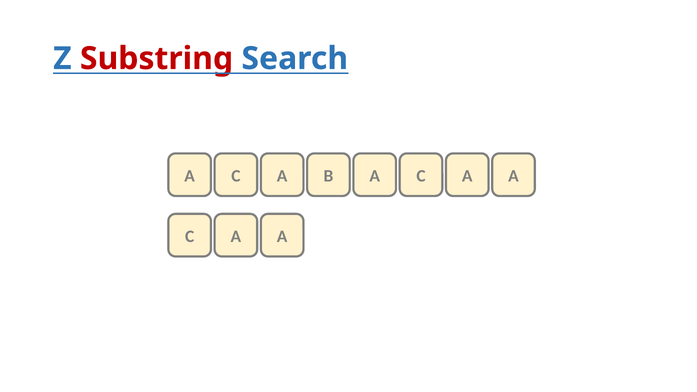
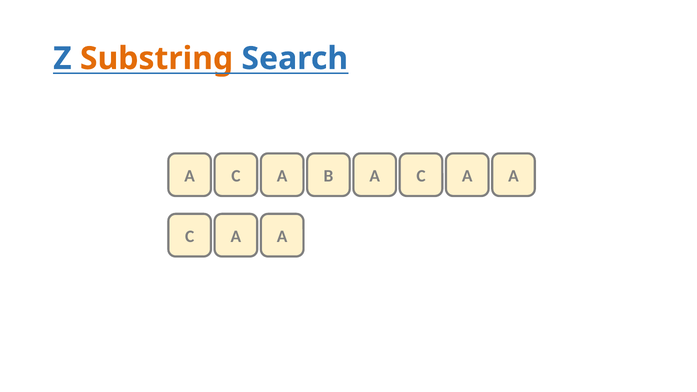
Substring colour: red -> orange
